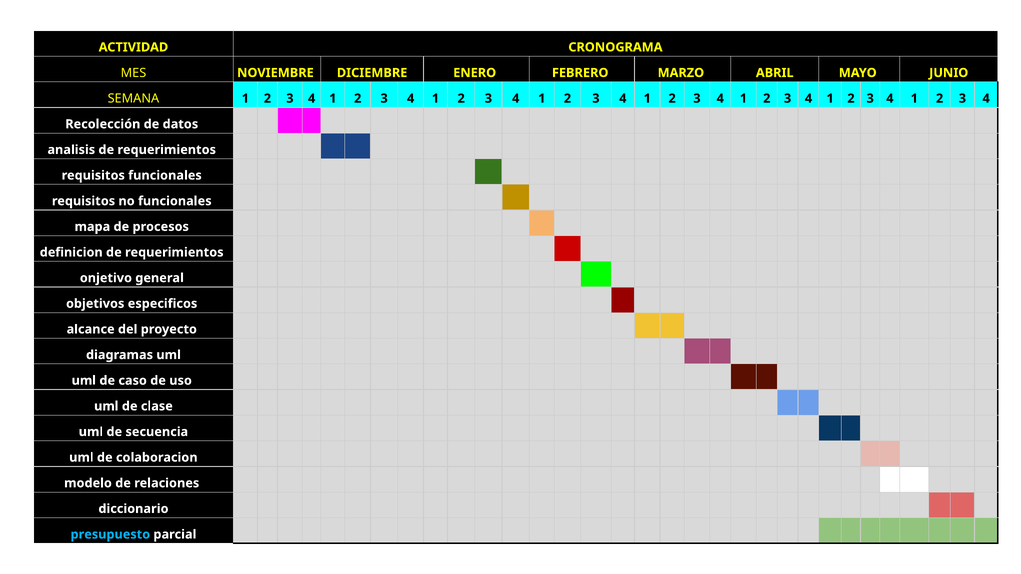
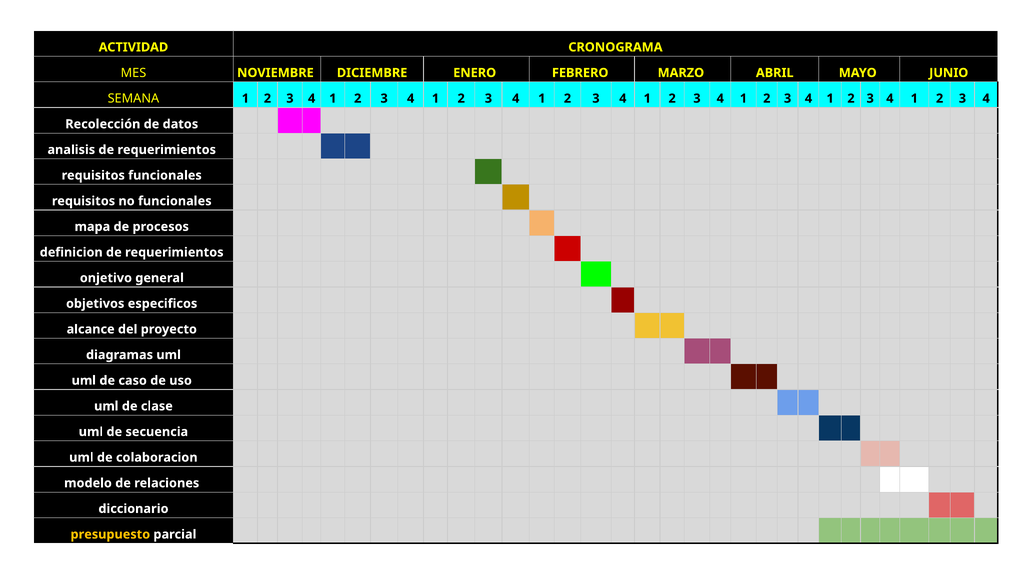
presupuesto colour: light blue -> yellow
